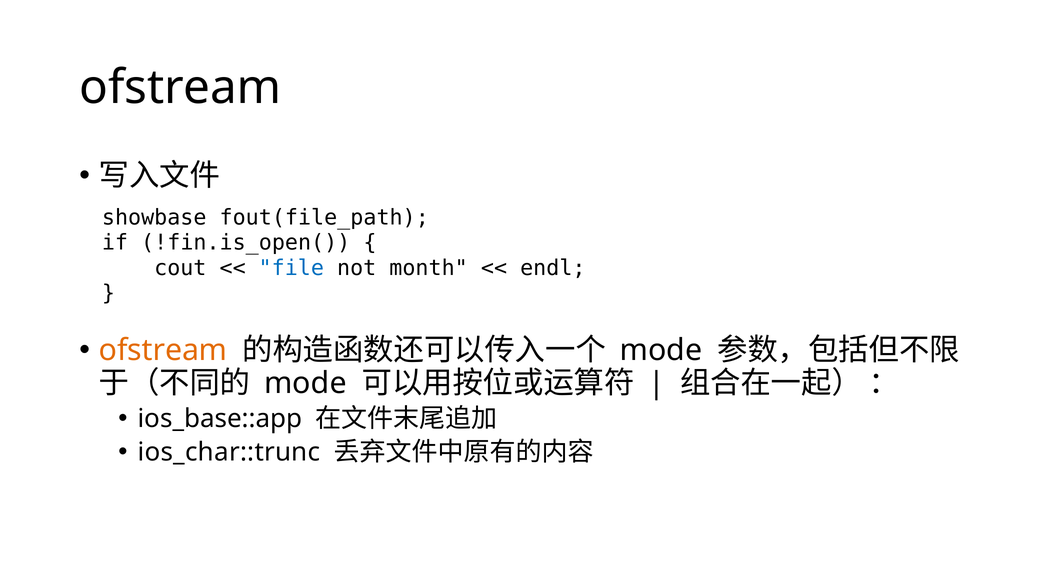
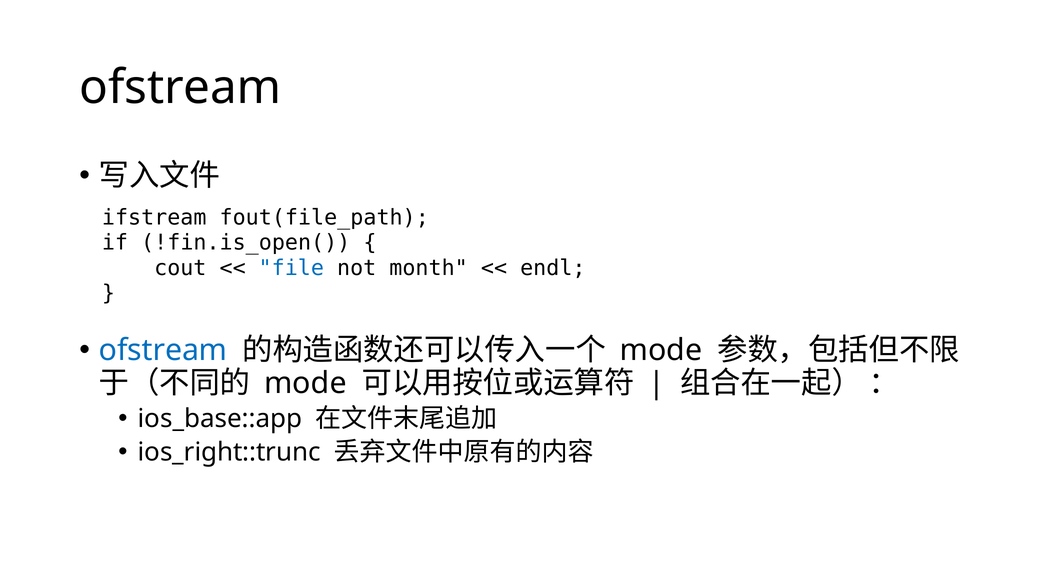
showbase: showbase -> ifstream
ofstream at (163, 350) colour: orange -> blue
ios_char::trunc: ios_char::trunc -> ios_right::trunc
